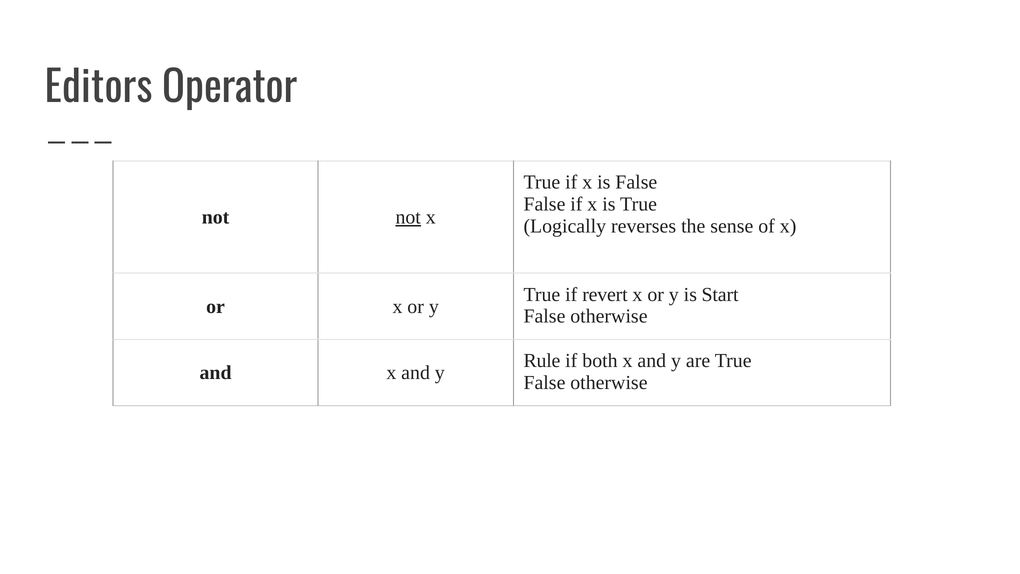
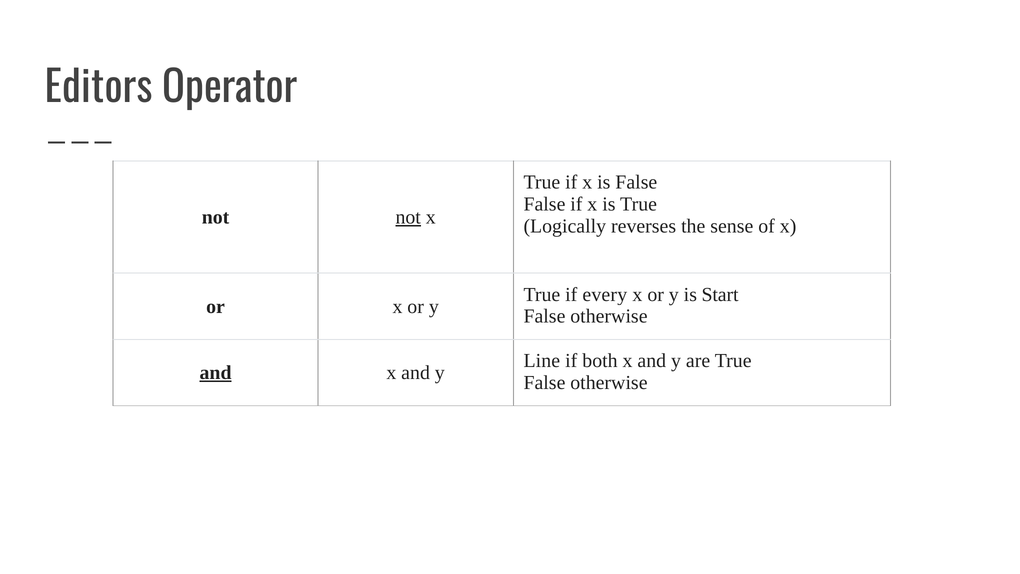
revert: revert -> every
Rule: Rule -> Line
and at (216, 373) underline: none -> present
